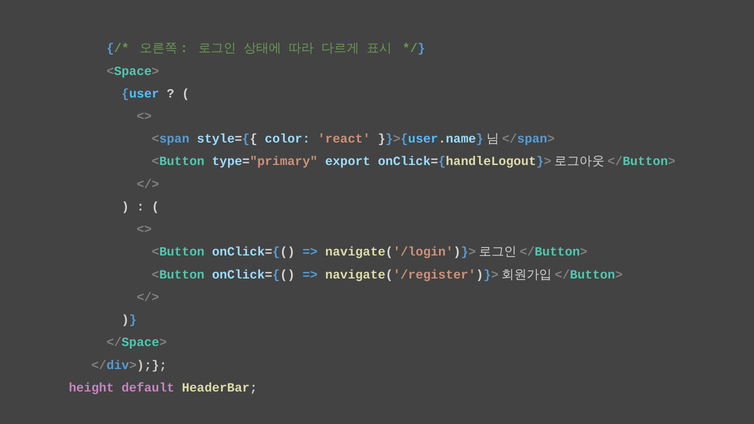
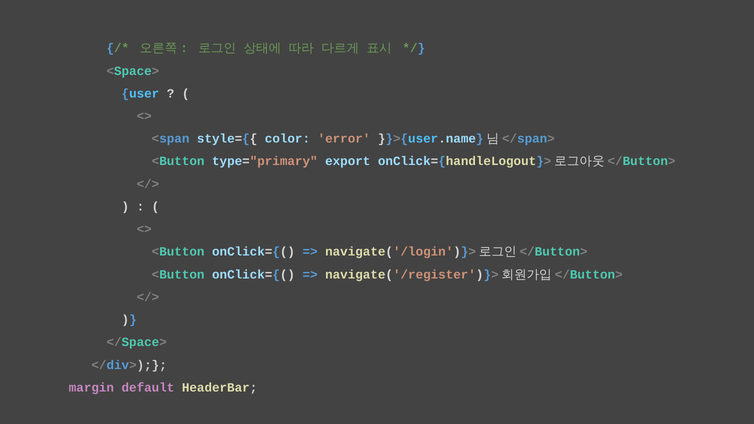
react: react -> error
height: height -> margin
